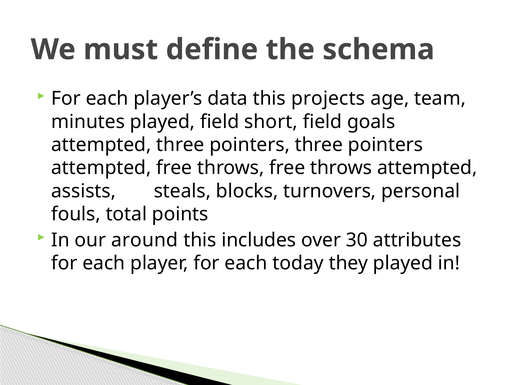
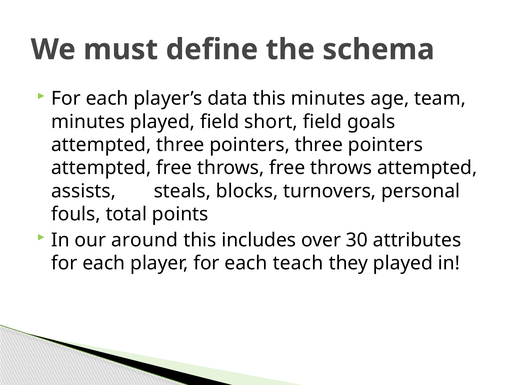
this projects: projects -> minutes
today: today -> teach
